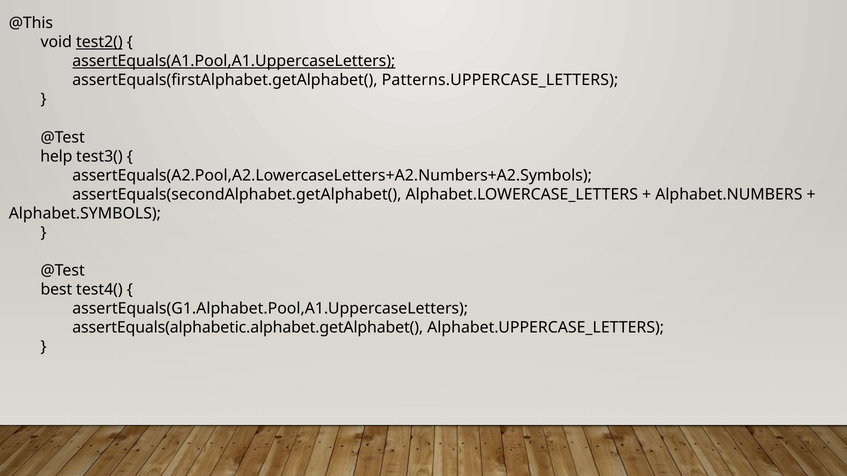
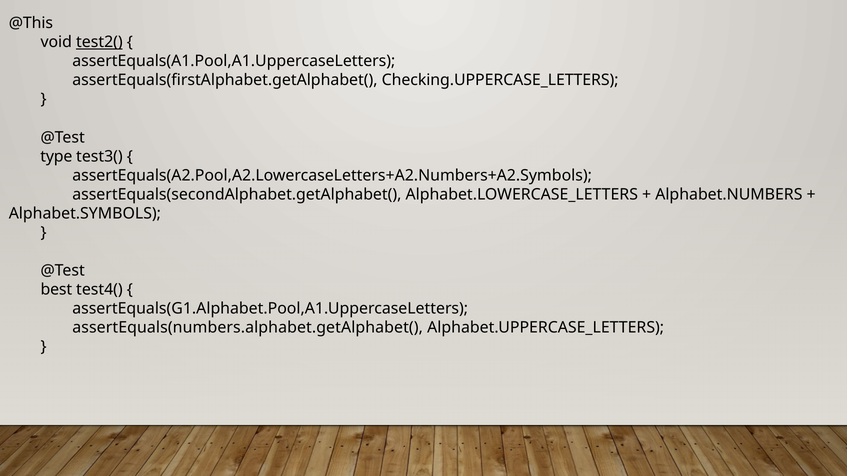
assertEquals(A1.Pool,A1.UppercaseLetters underline: present -> none
Patterns.UPPERCASE_LETTERS: Patterns.UPPERCASE_LETTERS -> Checking.UPPERCASE_LETTERS
help: help -> type
assertEquals(alphabetic.alphabet.getAlphabet(: assertEquals(alphabetic.alphabet.getAlphabet( -> assertEquals(numbers.alphabet.getAlphabet(
